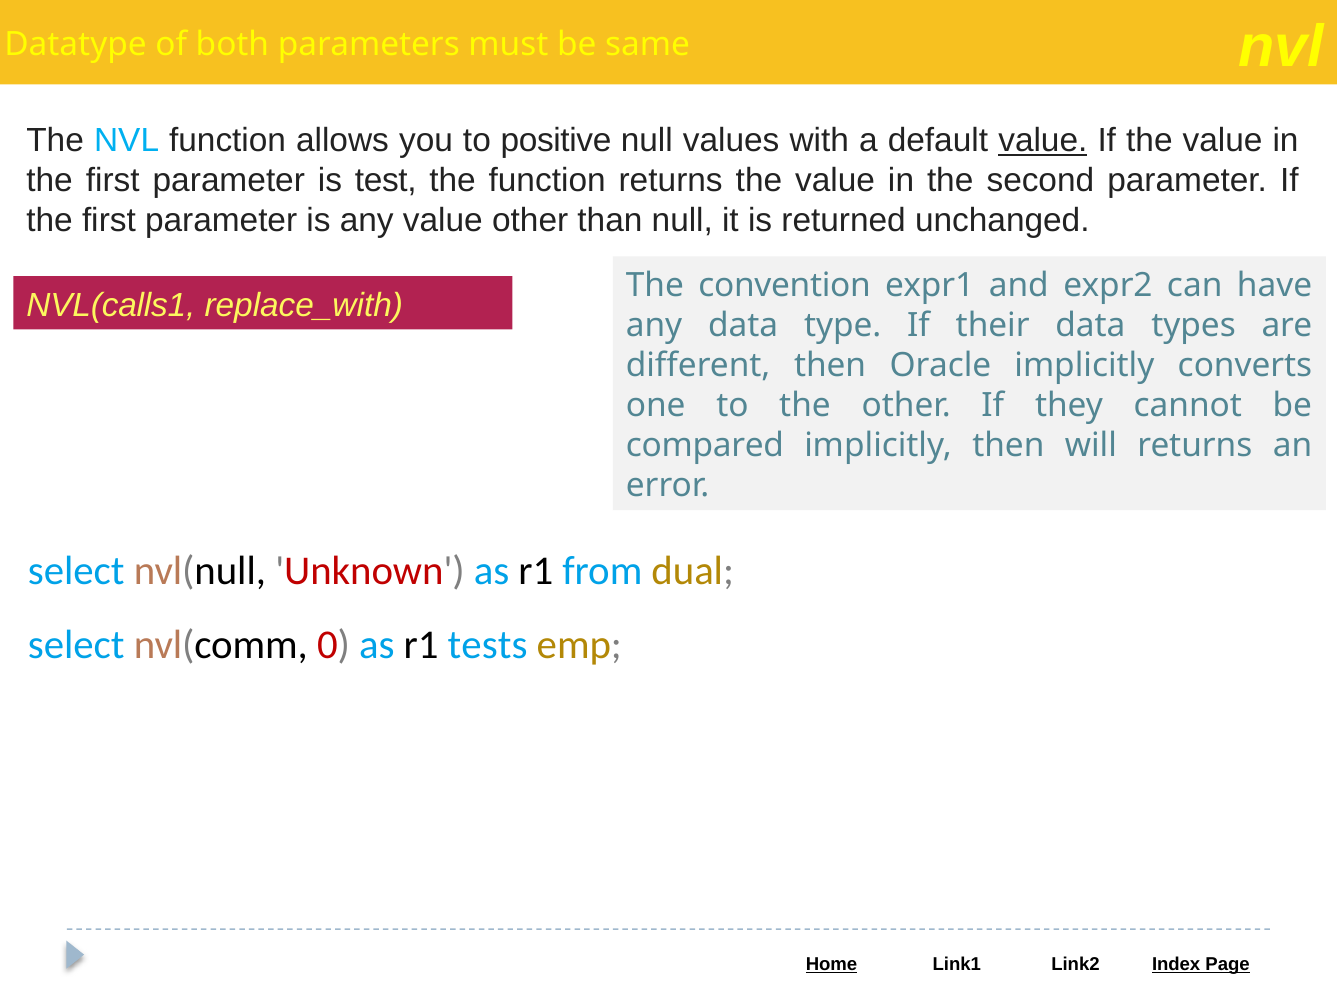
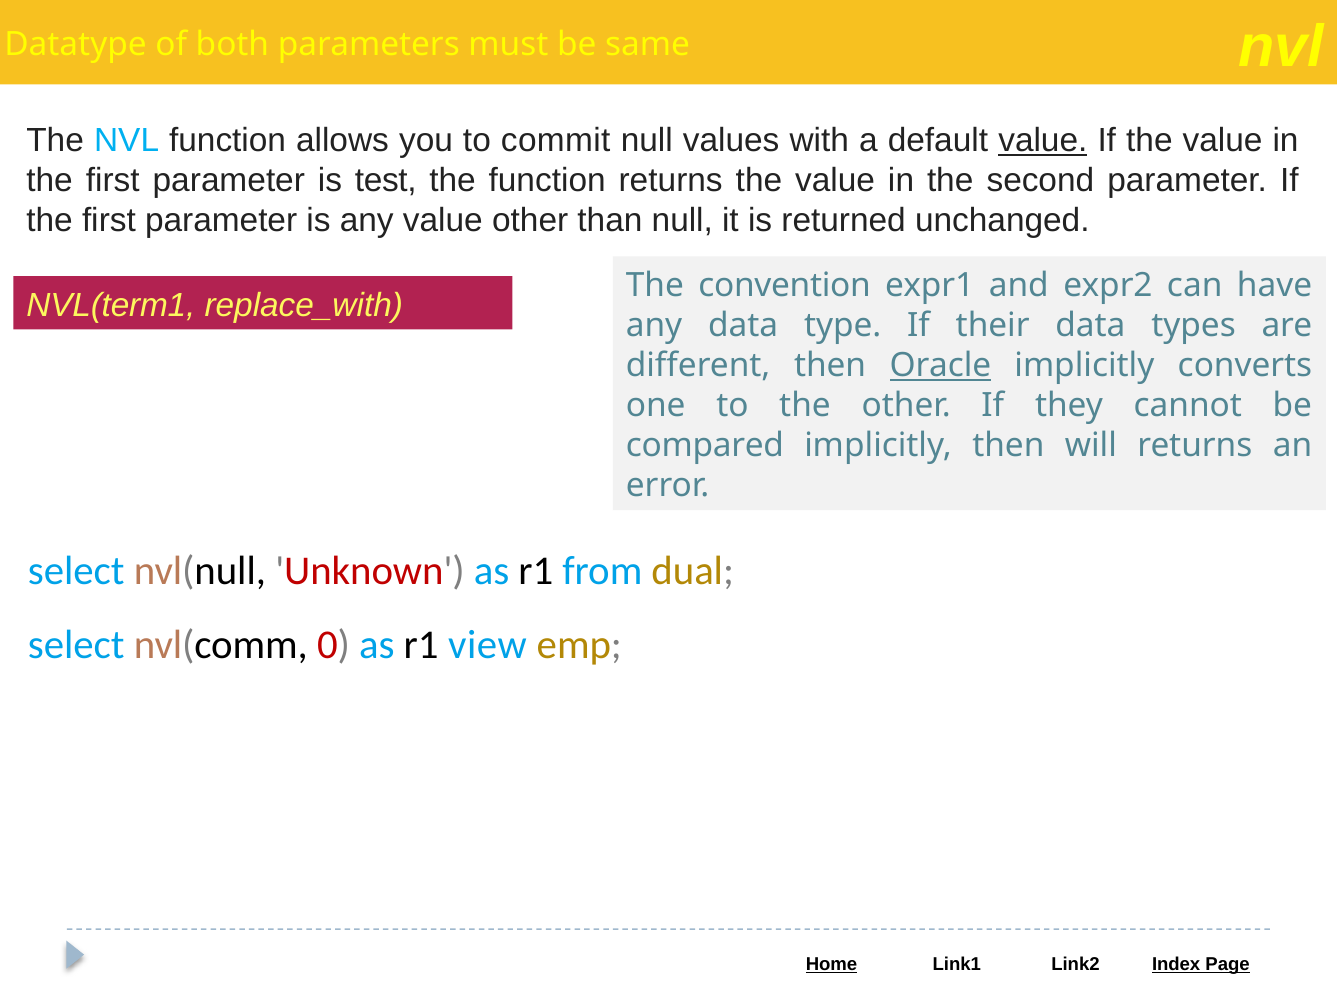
positive: positive -> commit
NVL(calls1: NVL(calls1 -> NVL(term1
Oracle underline: none -> present
tests: tests -> view
